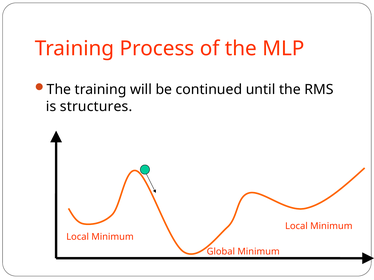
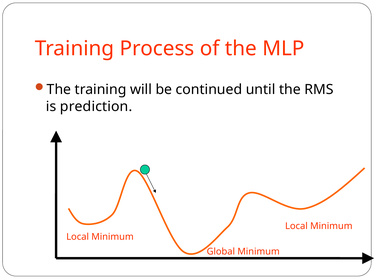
structures: structures -> prediction
